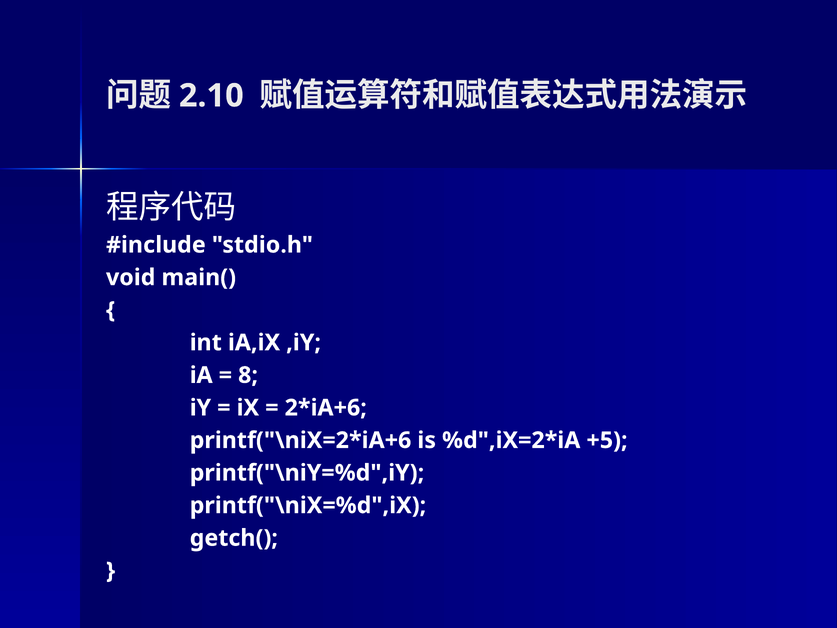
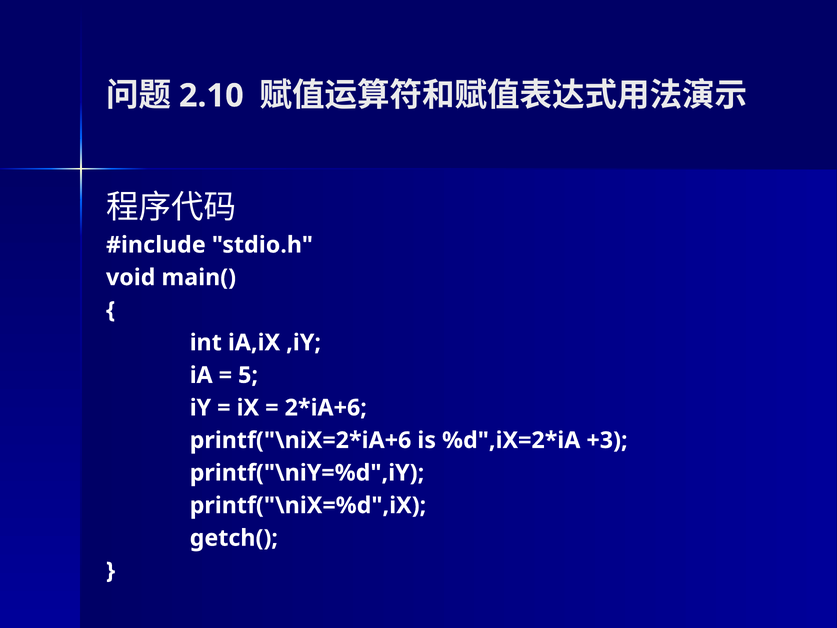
8: 8 -> 5
+5: +5 -> +3
